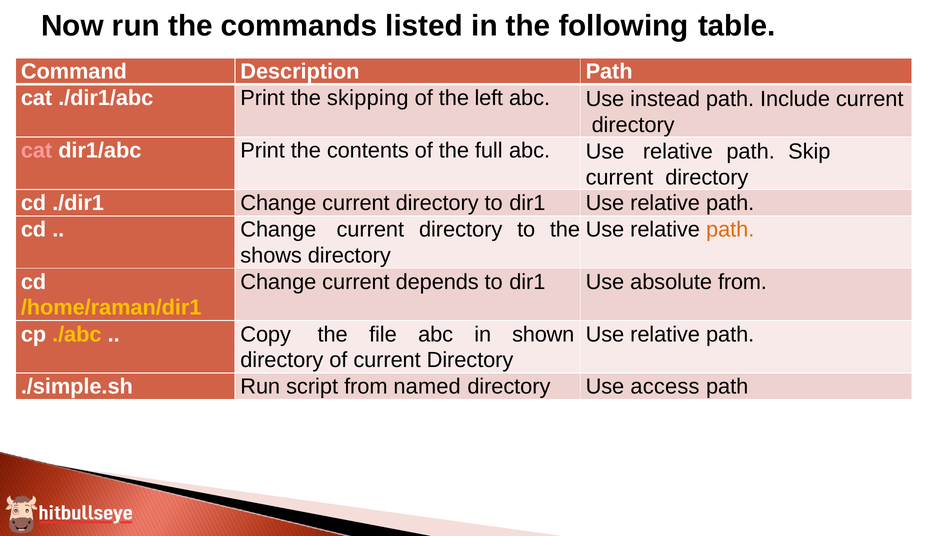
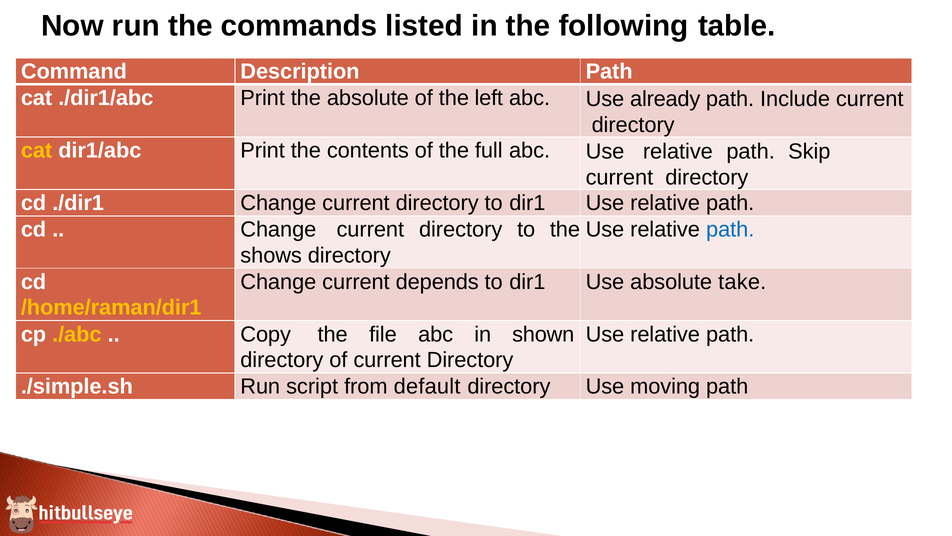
the skipping: skipping -> absolute
instead: instead -> already
cat at (37, 151) colour: pink -> yellow
path at (730, 229) colour: orange -> blue
absolute from: from -> take
named: named -> default
access: access -> moving
